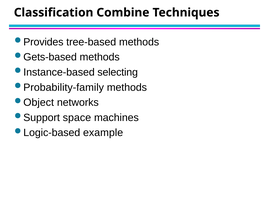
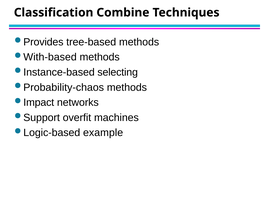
Gets-based: Gets-based -> With-based
Probability-family: Probability-family -> Probability-chaos
Object: Object -> Impact
space: space -> overfit
